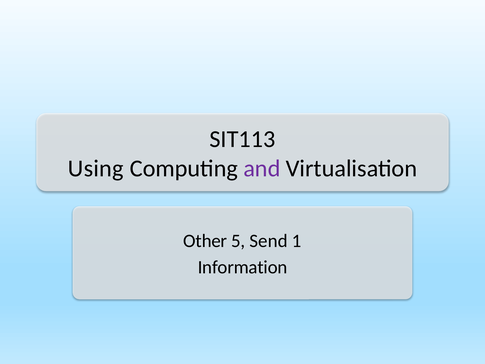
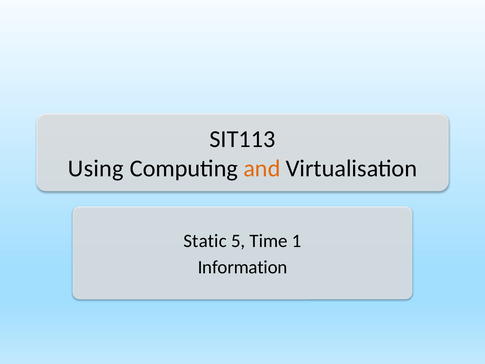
and colour: purple -> orange
Other: Other -> Static
Send: Send -> Time
